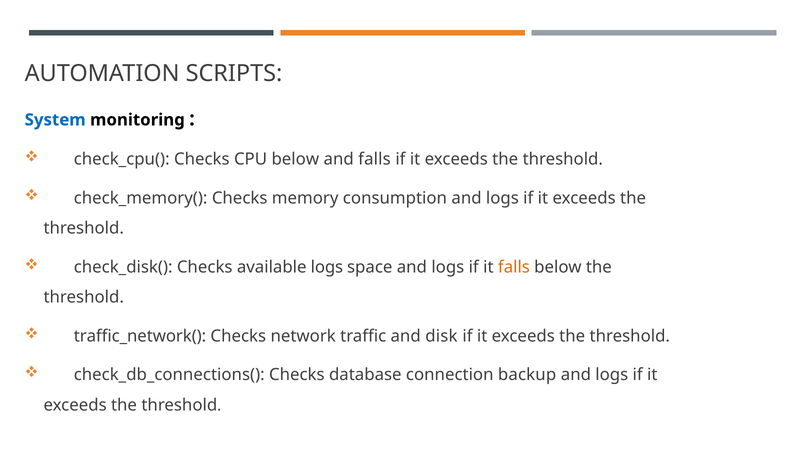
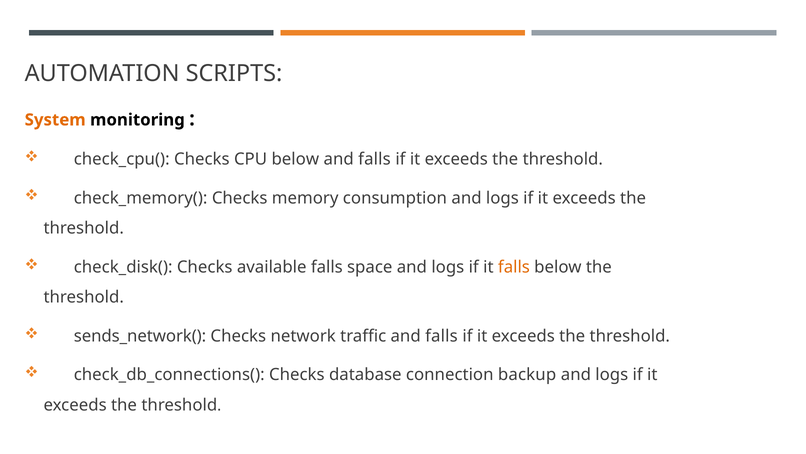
System colour: blue -> orange
available logs: logs -> falls
traffic_network(: traffic_network( -> sends_network(
traffic and disk: disk -> falls
